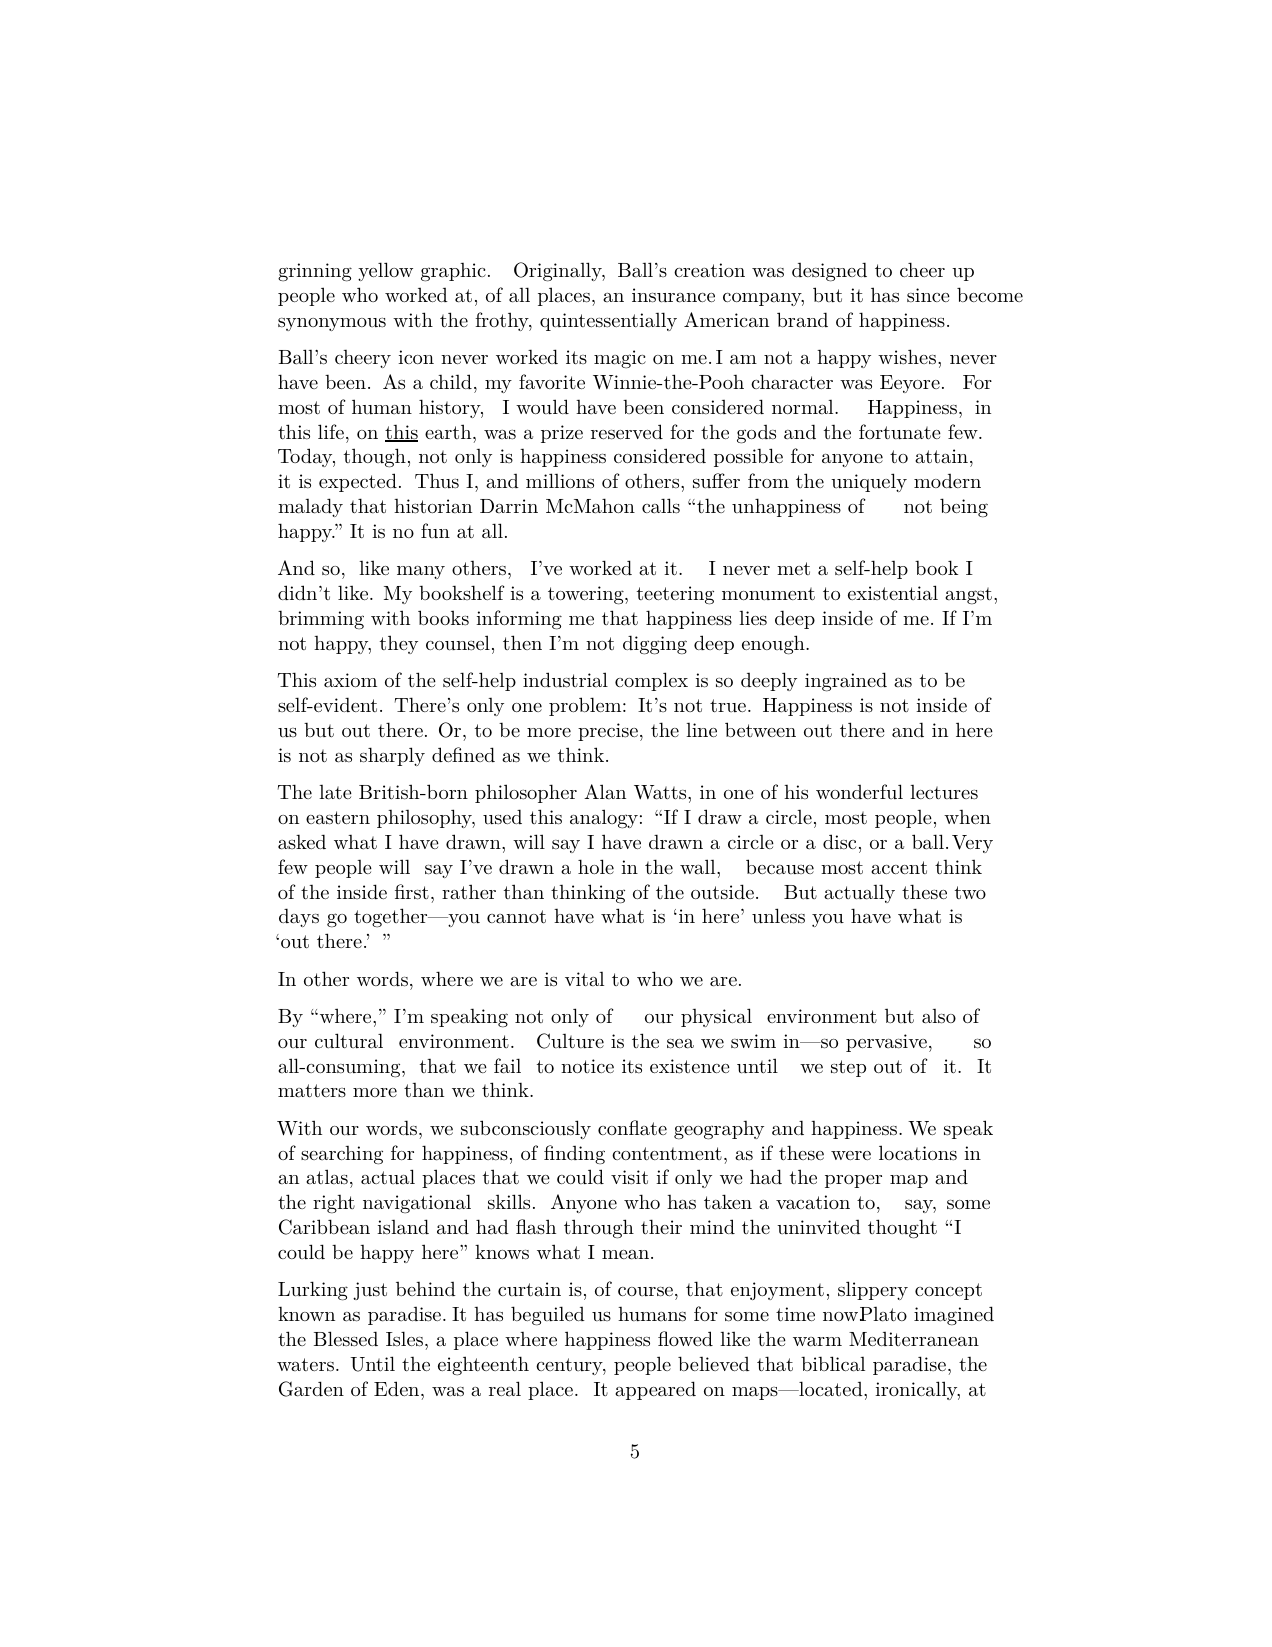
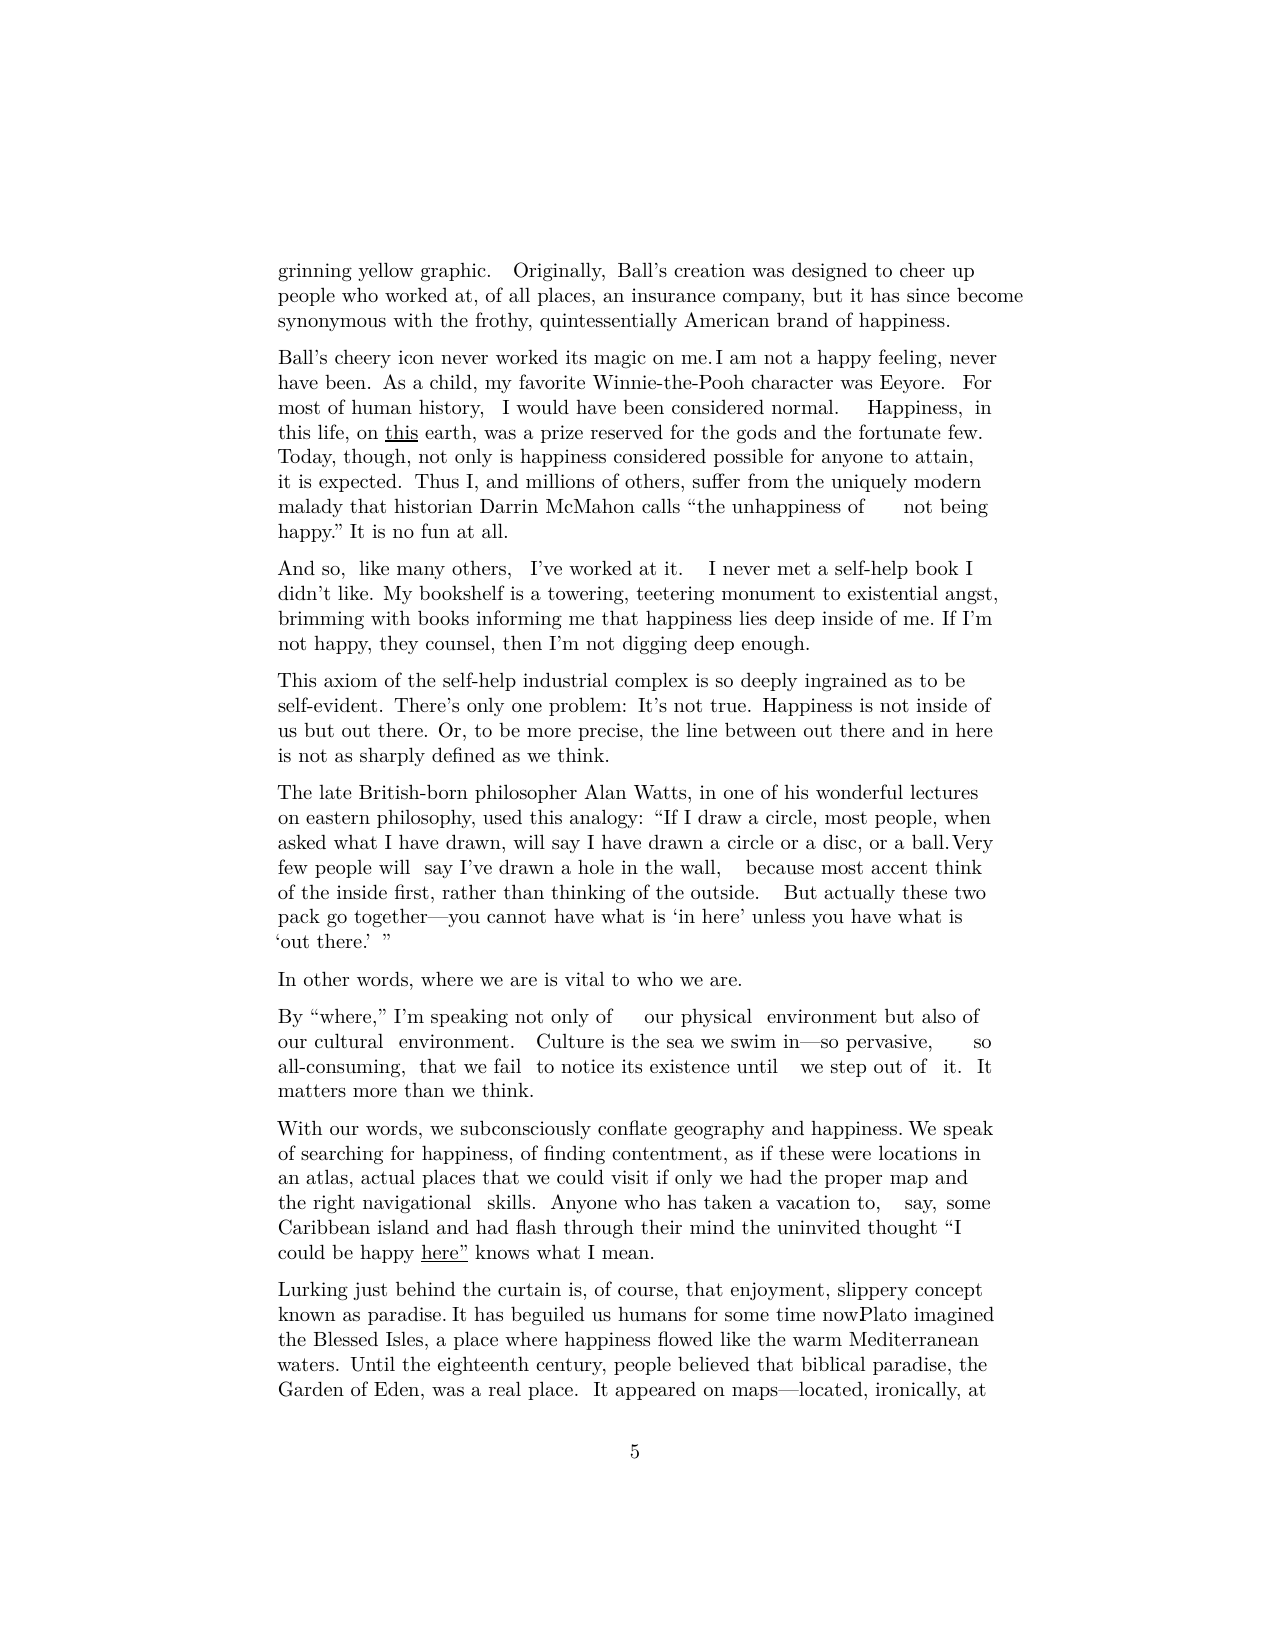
wishes: wishes -> feeling
days: days -> pack
here at (445, 1252) underline: none -> present
